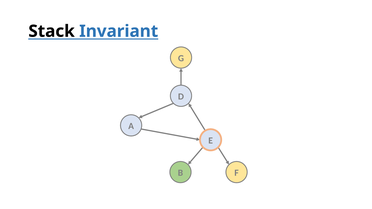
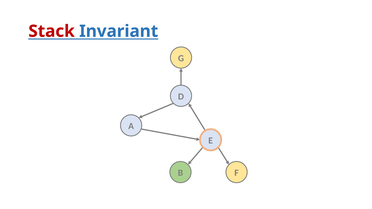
Stack colour: black -> red
